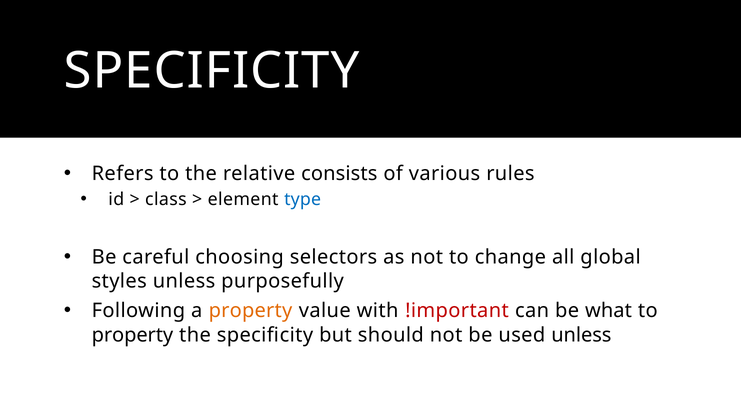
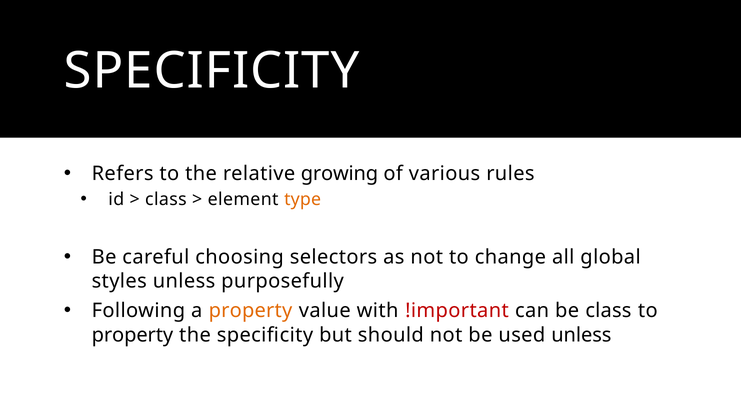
consists: consists -> growing
type colour: blue -> orange
be what: what -> class
